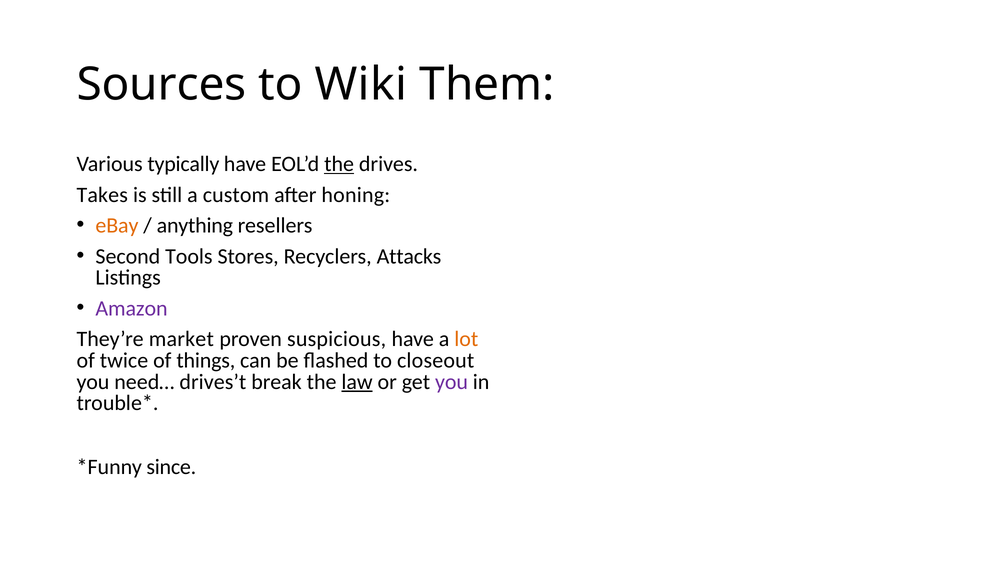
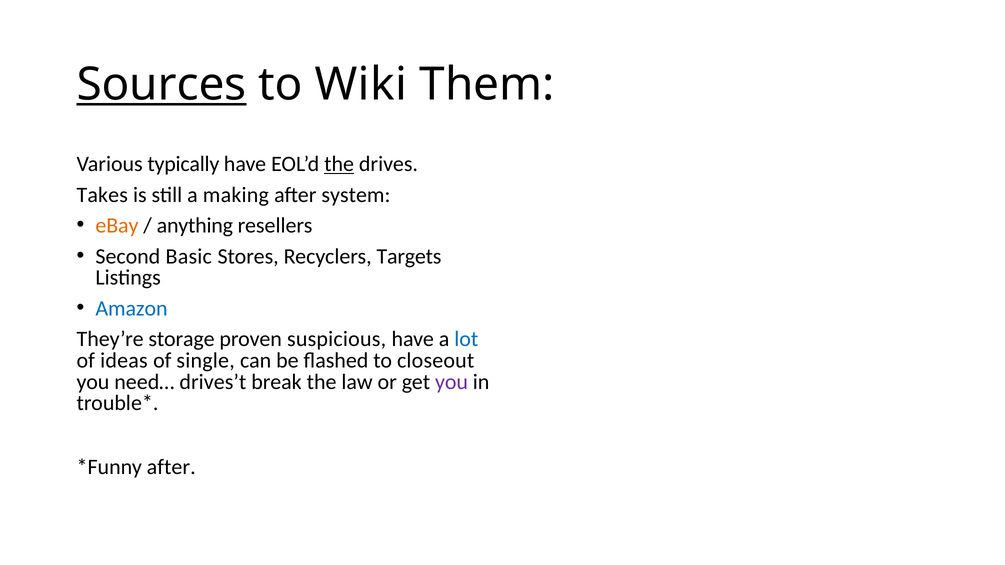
Sources underline: none -> present
custom: custom -> making
honing: honing -> system
Tools: Tools -> Basic
Attacks: Attacks -> Targets
Amazon colour: purple -> blue
market: market -> storage
lot colour: orange -> blue
twice: twice -> ideas
things: things -> single
law underline: present -> none
since at (171, 467): since -> after
